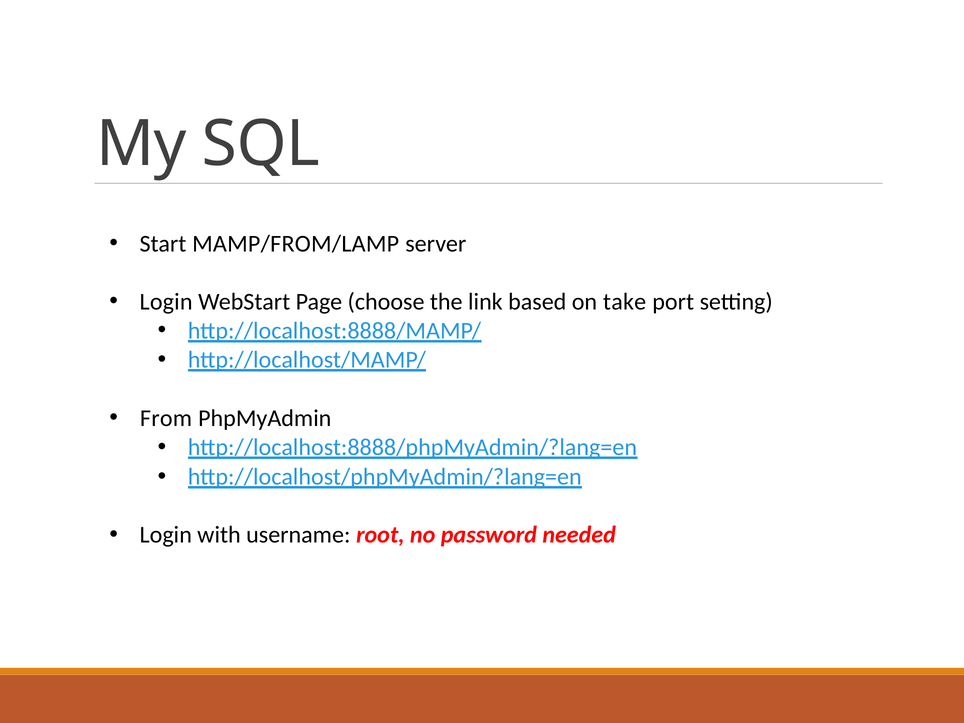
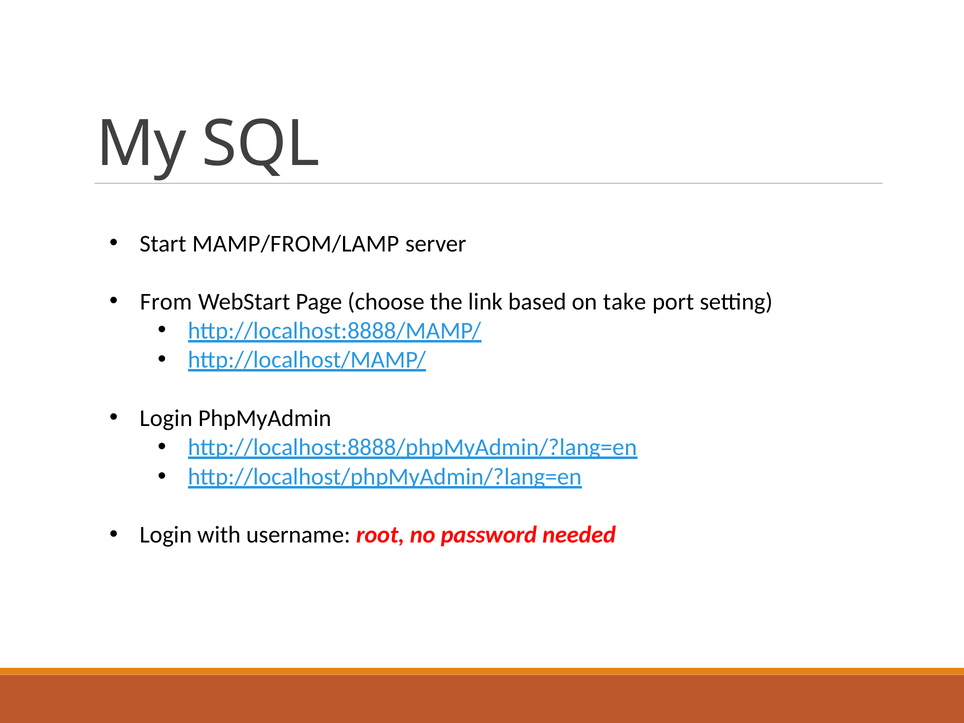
Login at (166, 302): Login -> From
From at (166, 418): From -> Login
